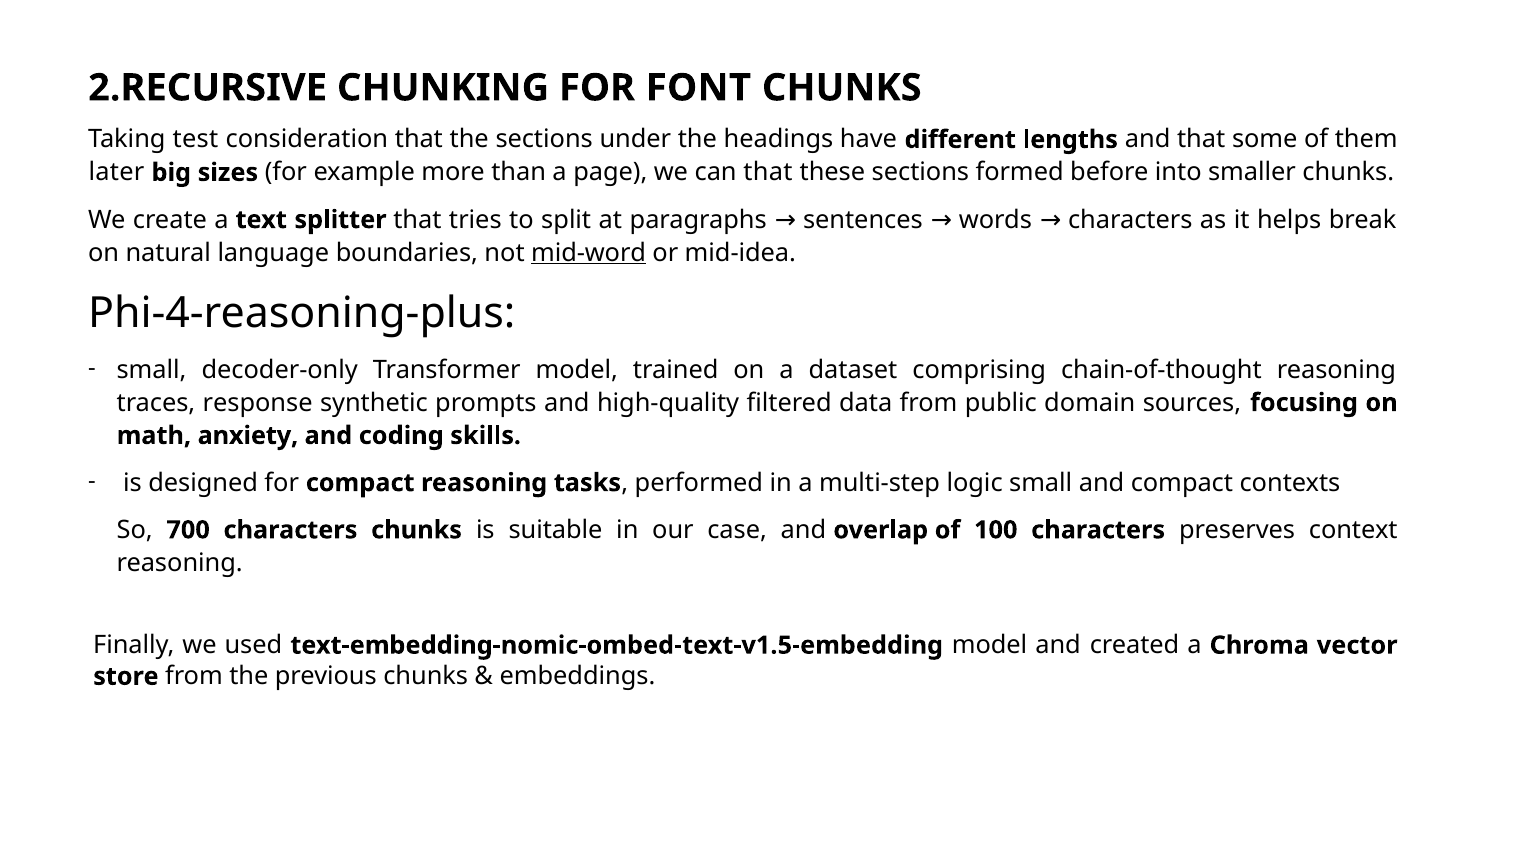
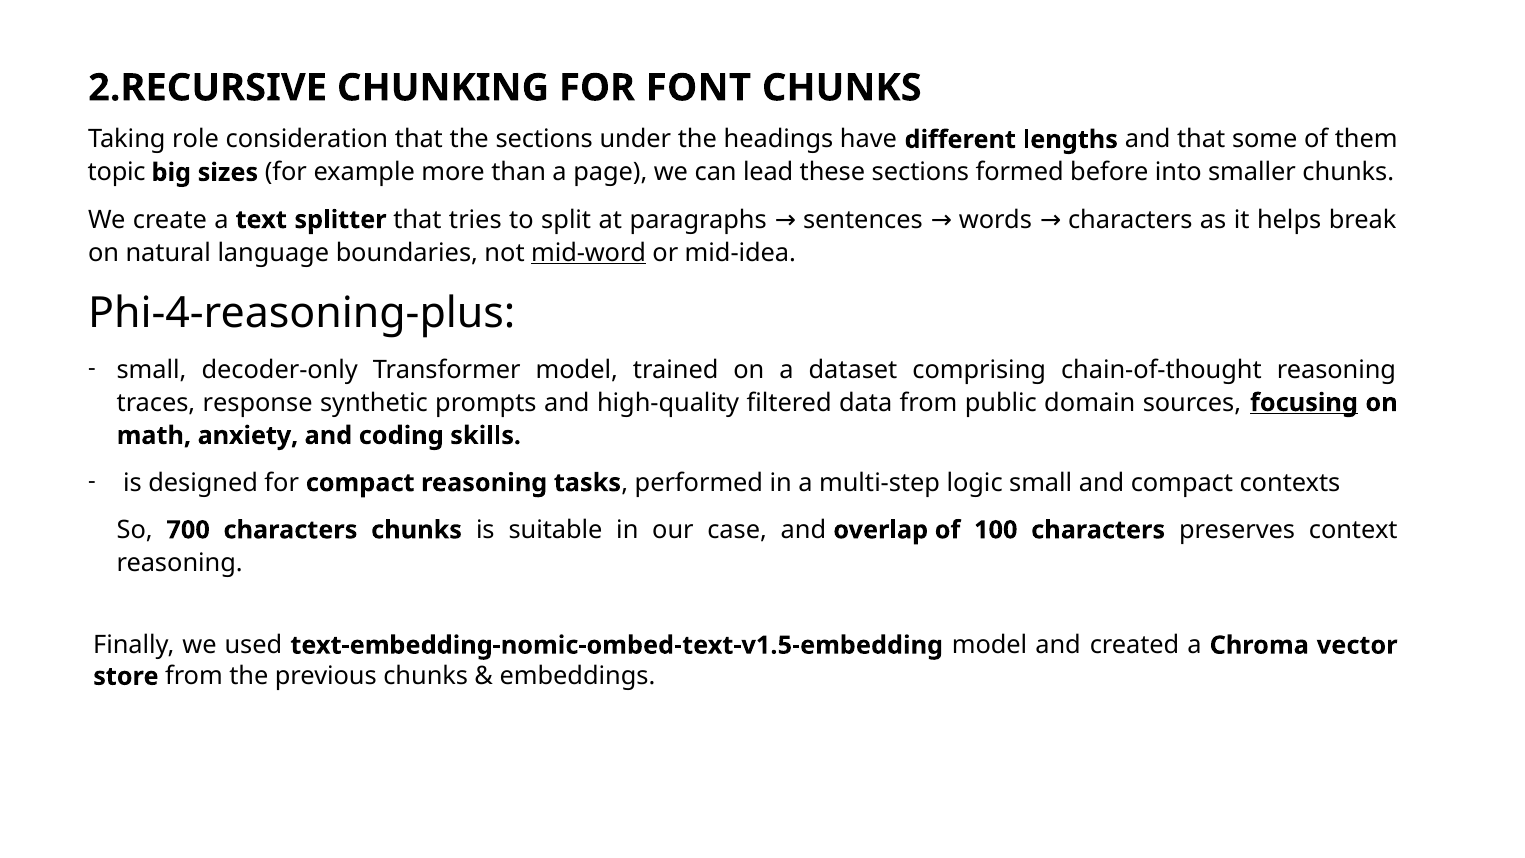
test: test -> role
later: later -> topic
can that: that -> lead
focusing underline: none -> present
